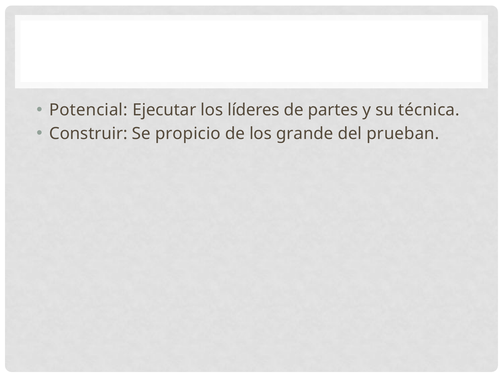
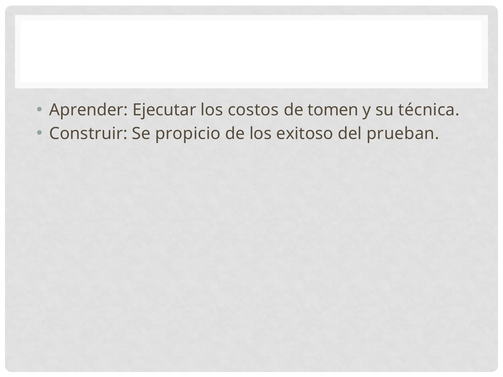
Potencial: Potencial -> Aprender
líderes: líderes -> costos
partes: partes -> tomen
grande: grande -> exitoso
